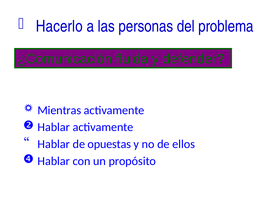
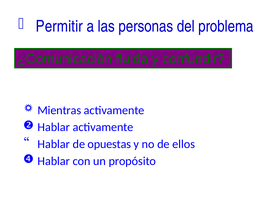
Hacerlo: Hacerlo -> Permitir
defender: defender -> confundir
